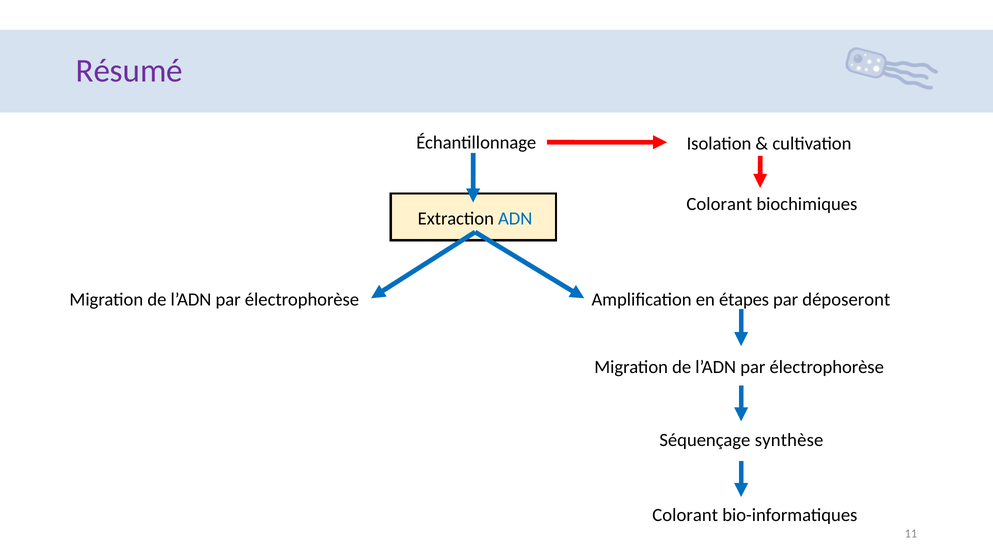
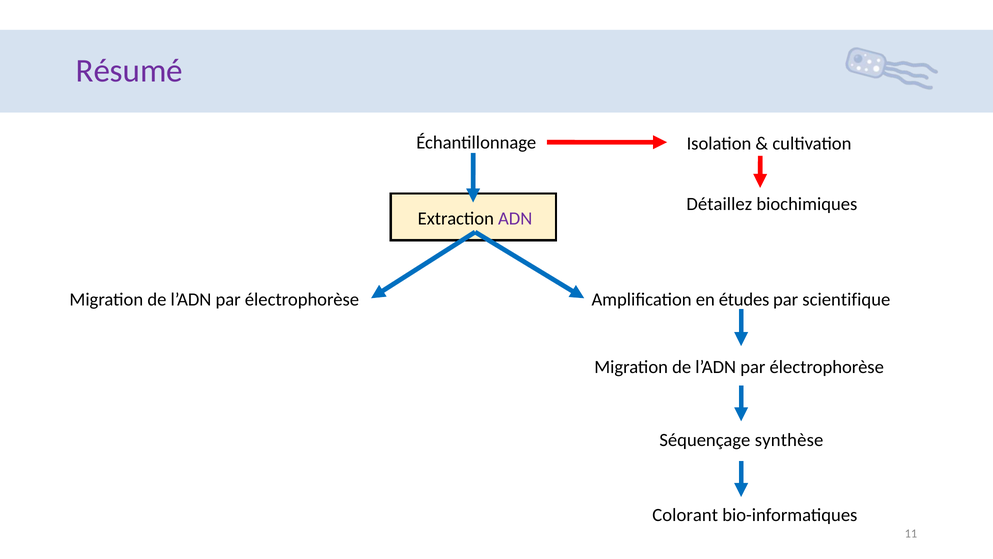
Colorant at (719, 204): Colorant -> Détaillez
ADN colour: blue -> purple
étapes: étapes -> études
déposeront: déposeront -> scientifique
